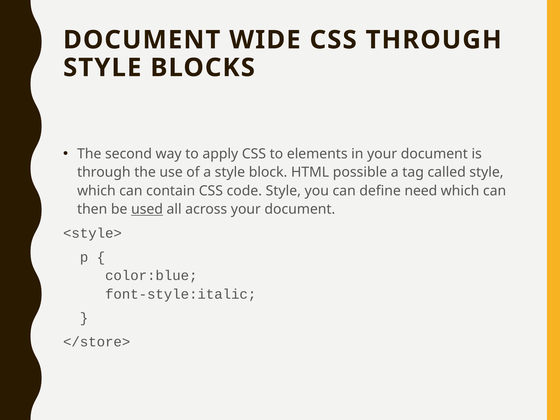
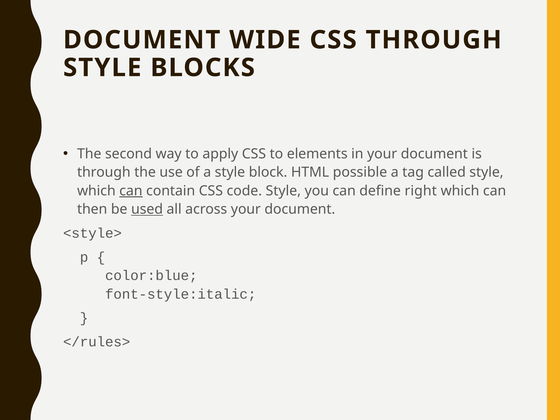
can at (131, 191) underline: none -> present
need: need -> right
</store>: </store> -> </rules>
